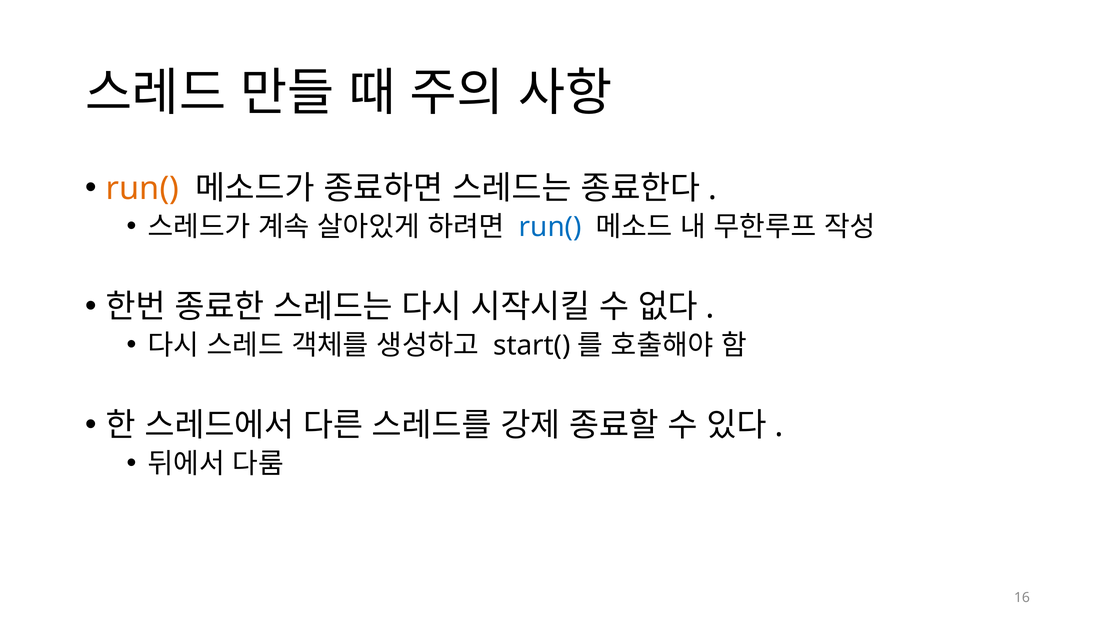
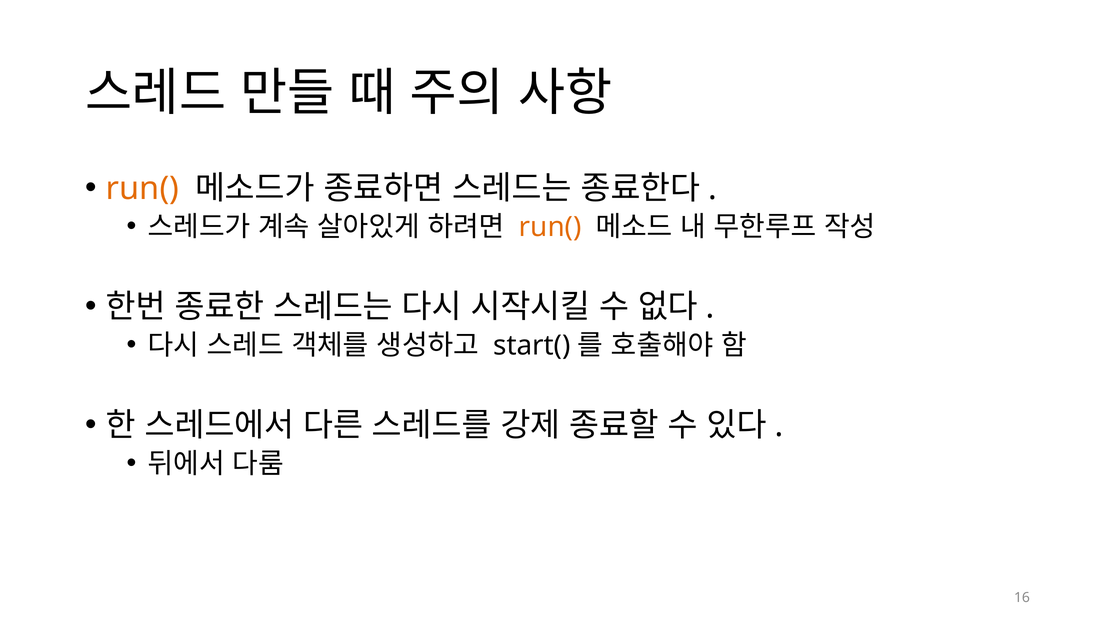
run( at (550, 227) colour: blue -> orange
